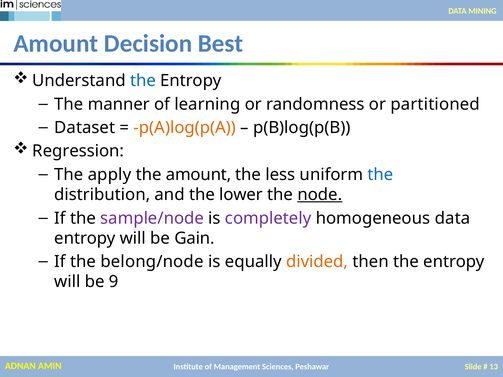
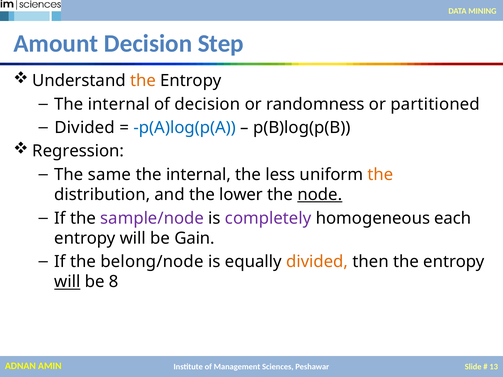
Best: Best -> Step
the at (143, 81) colour: blue -> orange
manner at (119, 104): manner -> internal
of learning: learning -> decision
Dataset at (85, 128): Dataset -> Divided
p(A)log(p(A colour: orange -> blue
apply: apply -> same
amount at (199, 175): amount -> internal
the at (380, 175) colour: blue -> orange
homogeneous data: data -> each
will at (67, 282) underline: none -> present
9: 9 -> 8
